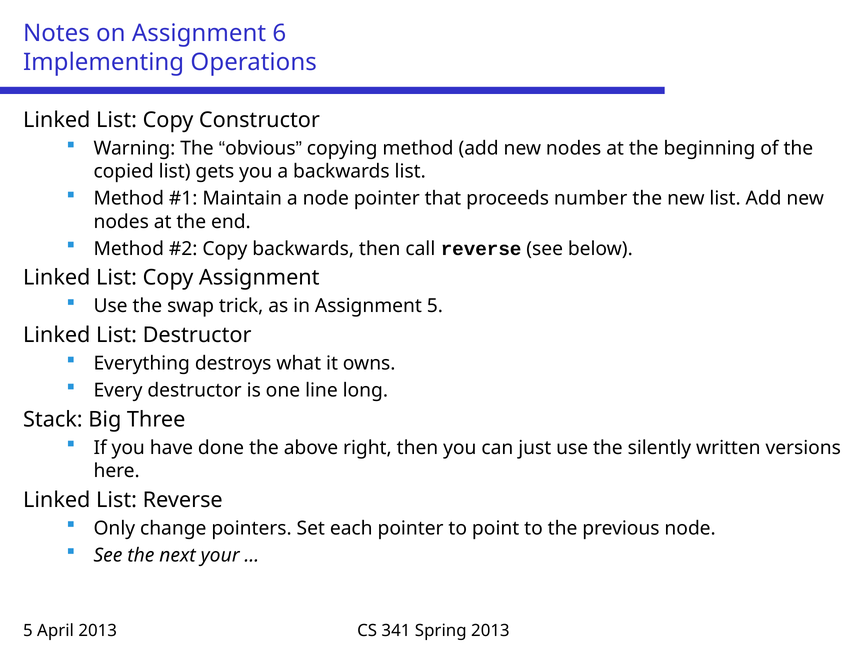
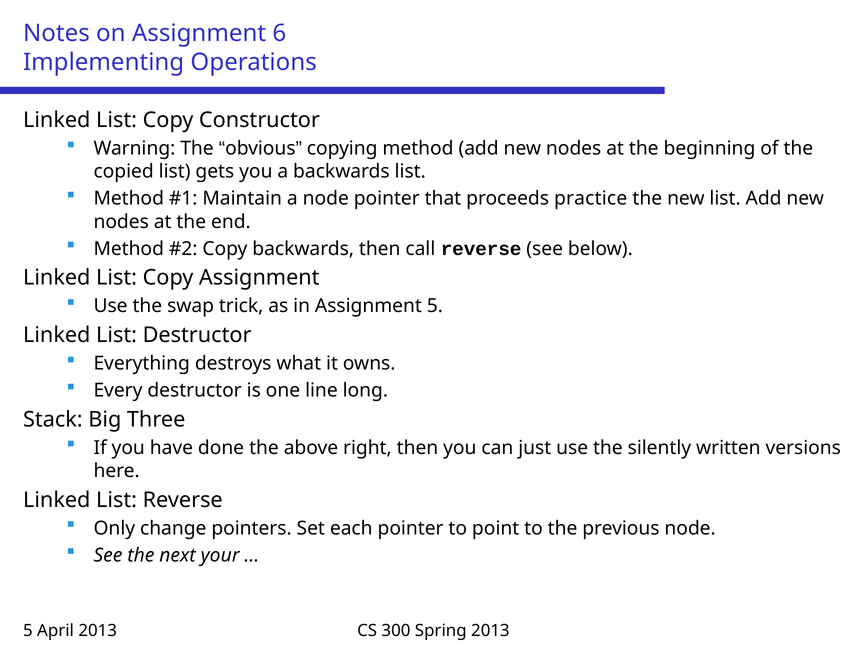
number: number -> practice
341: 341 -> 300
